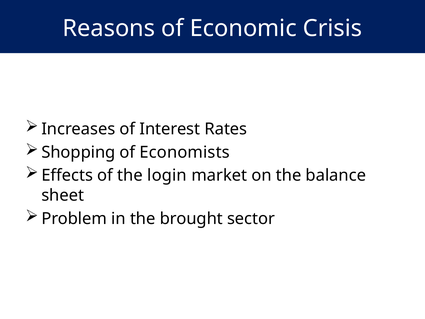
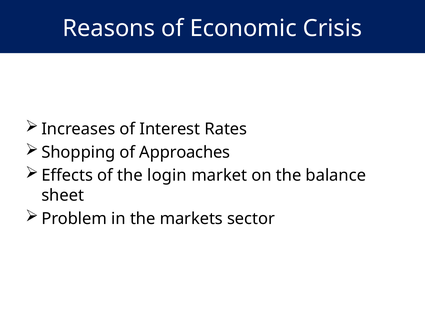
Economists: Economists -> Approaches
brought: brought -> markets
